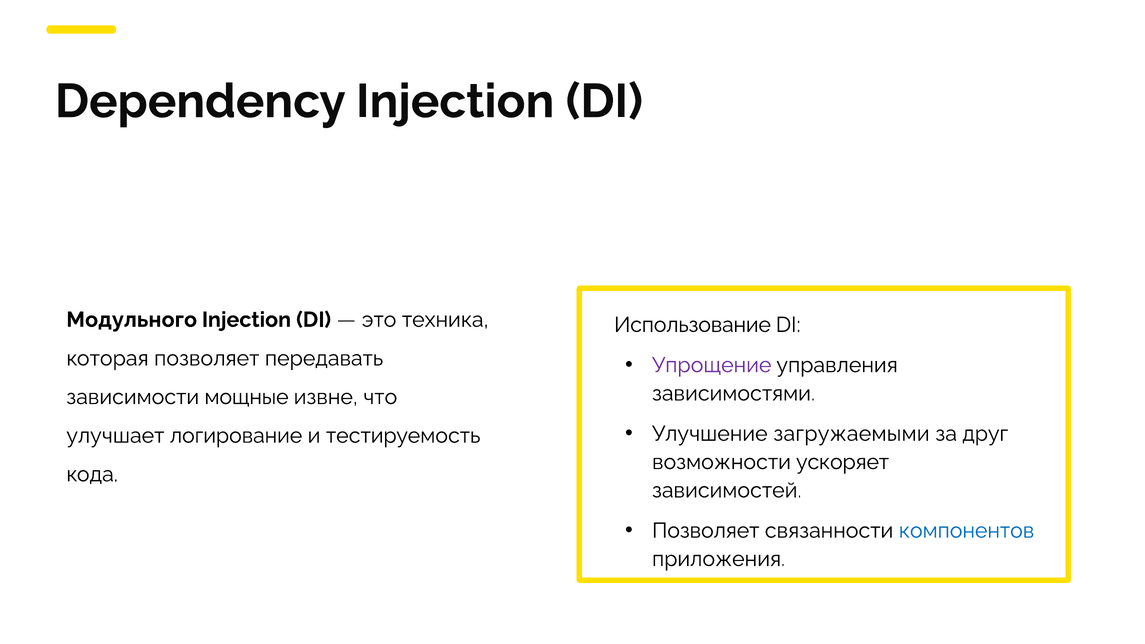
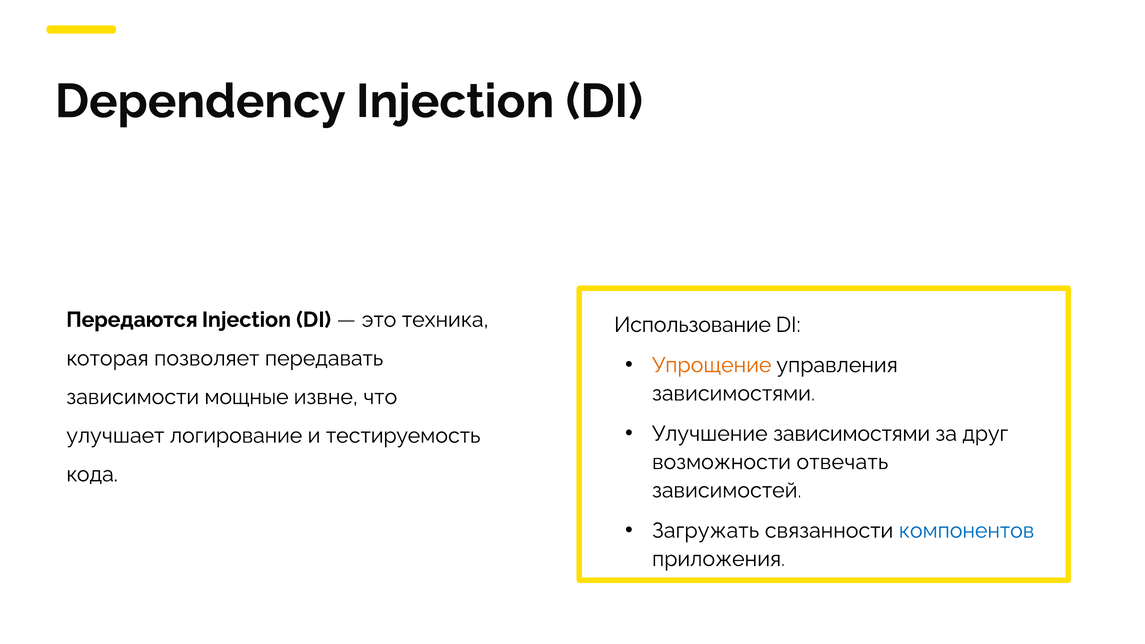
Модульного: Модульного -> Передаются
Упрощение colour: purple -> orange
Улучшение загружаемыми: загружаемыми -> зависимостями
ускоряет: ускоряет -> отвечать
Позволяет at (706, 531): Позволяет -> Загружать
